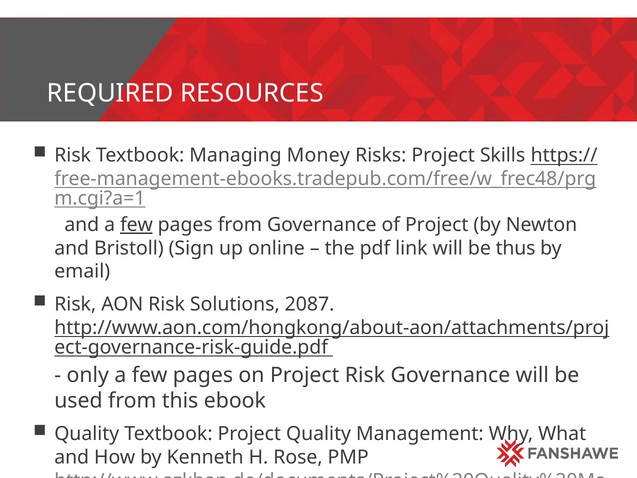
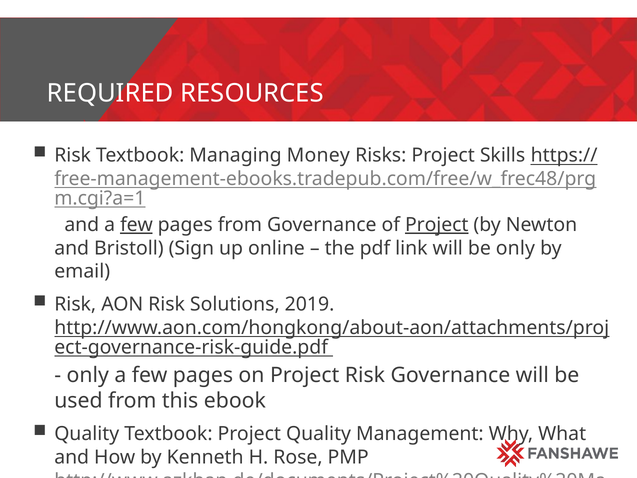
Project at (437, 225) underline: none -> present
be thus: thus -> only
2087: 2087 -> 2019
